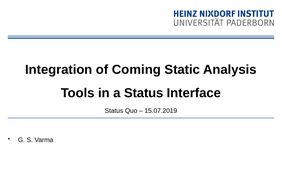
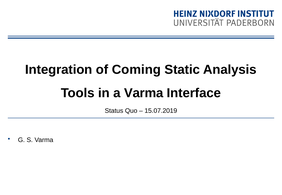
a Status: Status -> Varma
